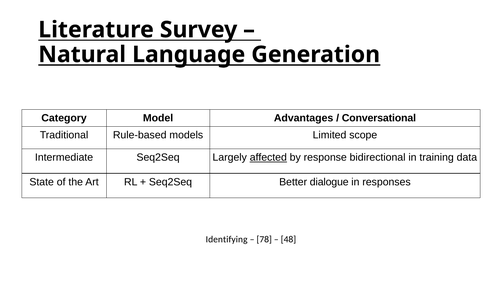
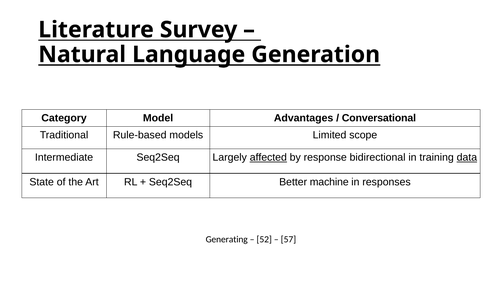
data underline: none -> present
dialogue: dialogue -> machine
Identifying: Identifying -> Generating
78: 78 -> 52
48: 48 -> 57
